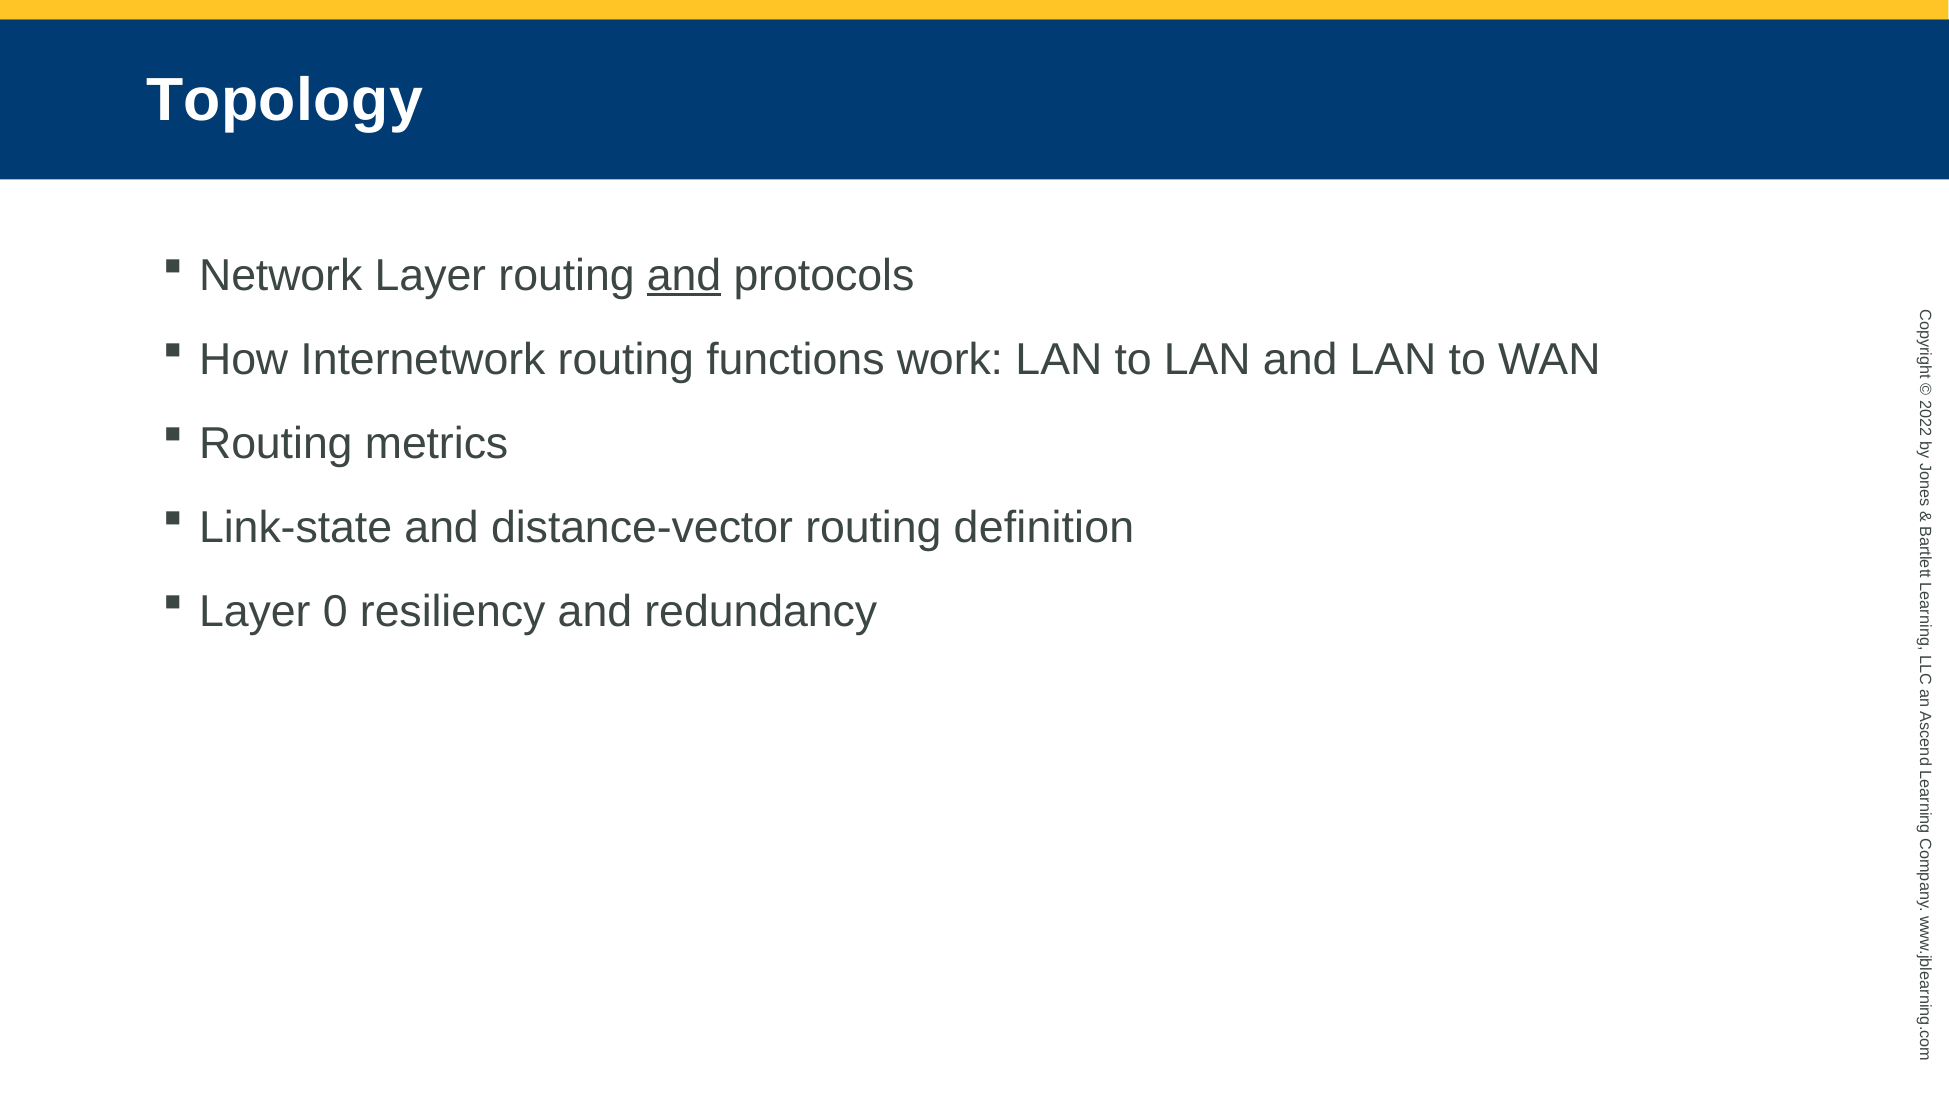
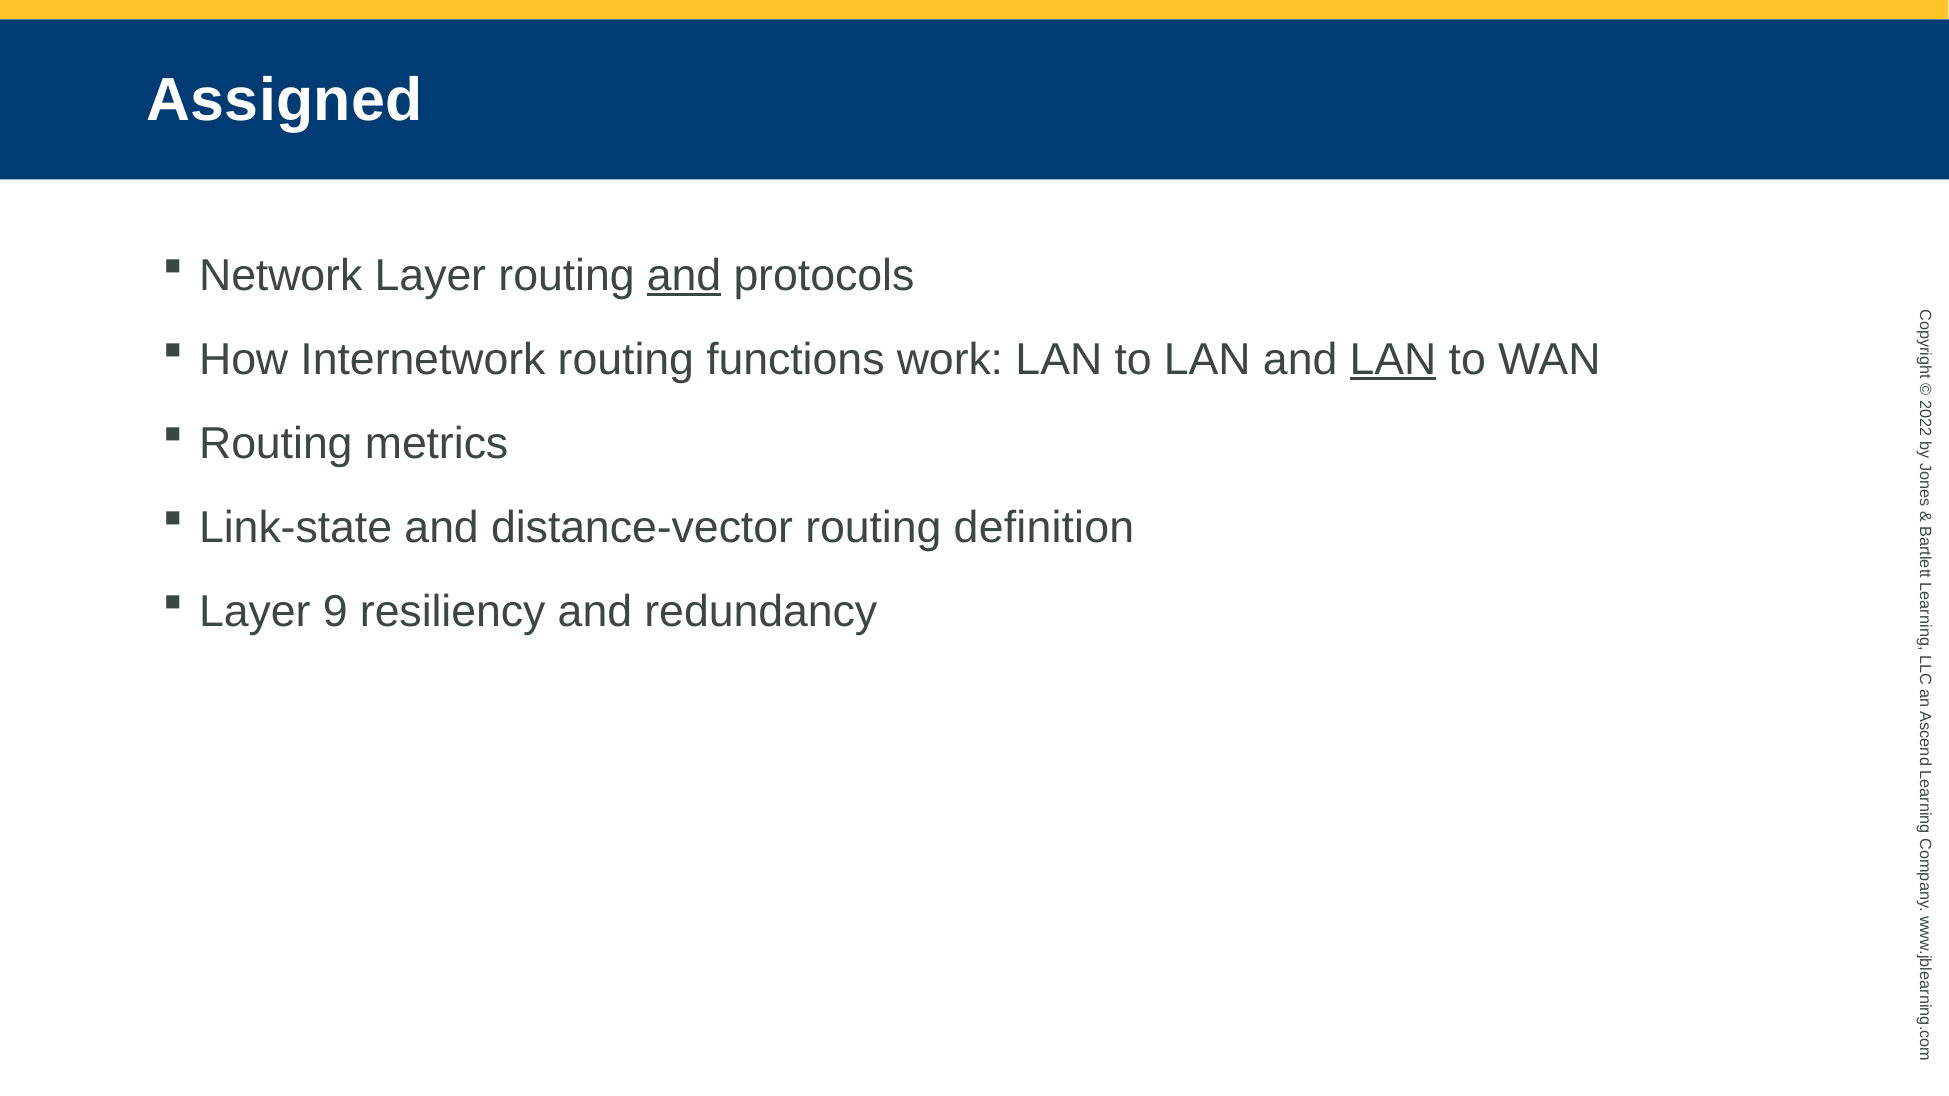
Topology: Topology -> Assigned
LAN at (1393, 360) underline: none -> present
Layer 0: 0 -> 9
